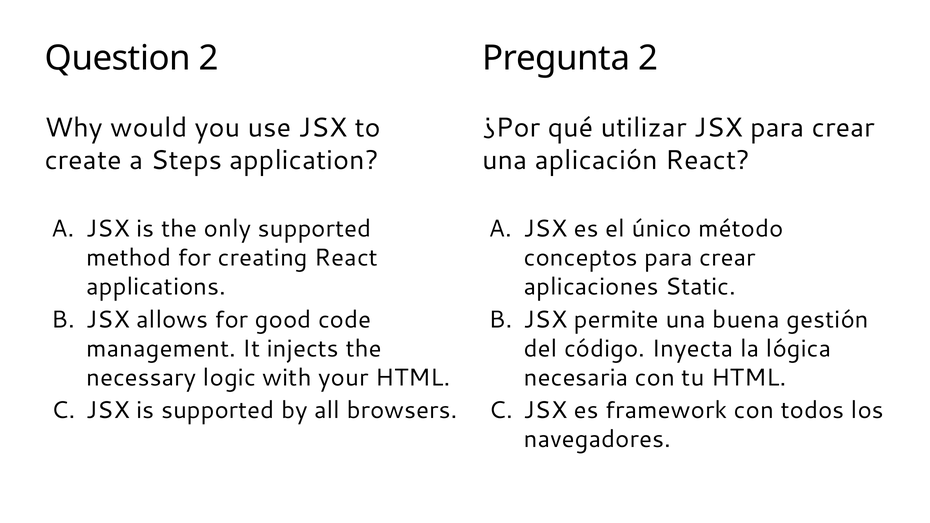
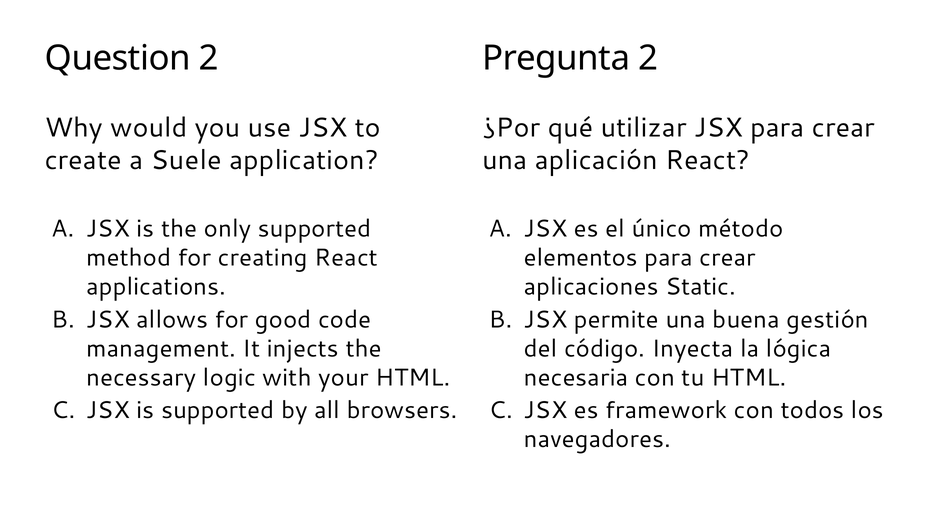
Steps: Steps -> Suele
conceptos: conceptos -> elementos
